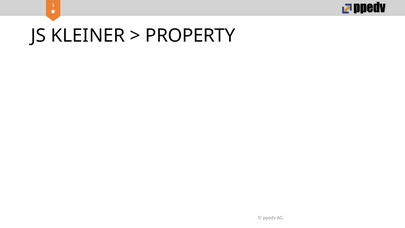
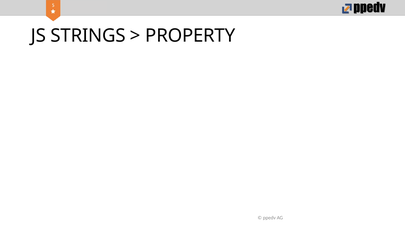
KLEINER: KLEINER -> STRINGS
